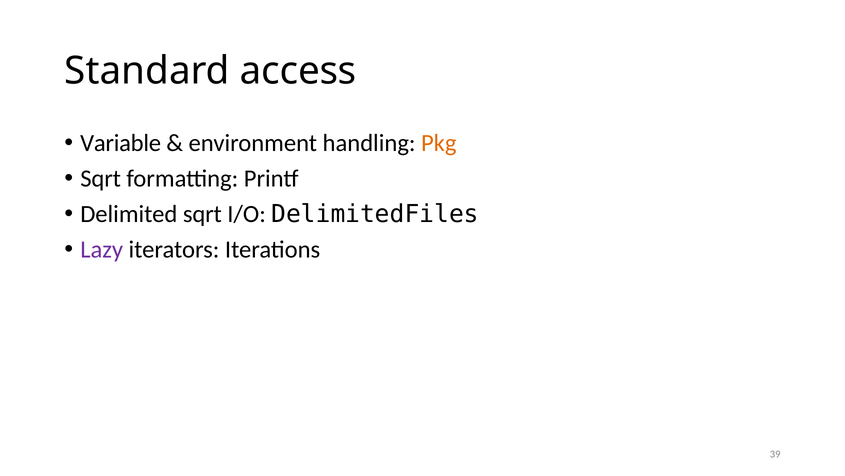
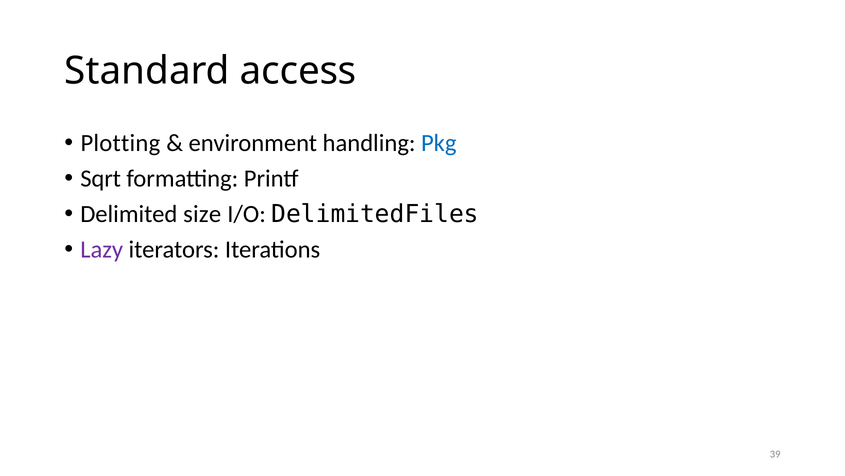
Variable: Variable -> Plotting
Pkg colour: orange -> blue
Delimited sqrt: sqrt -> size
